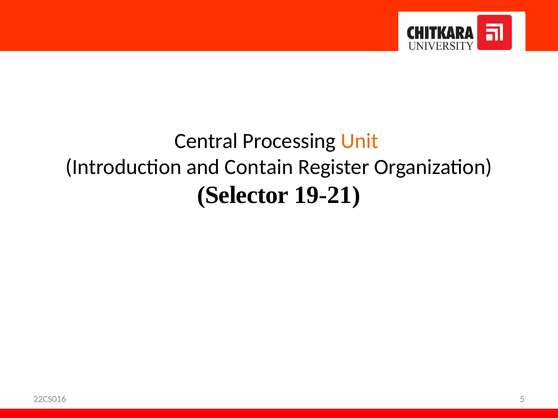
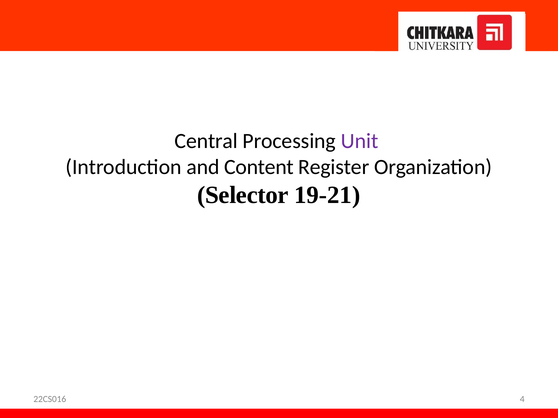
Unit colour: orange -> purple
Contain: Contain -> Content
5: 5 -> 4
